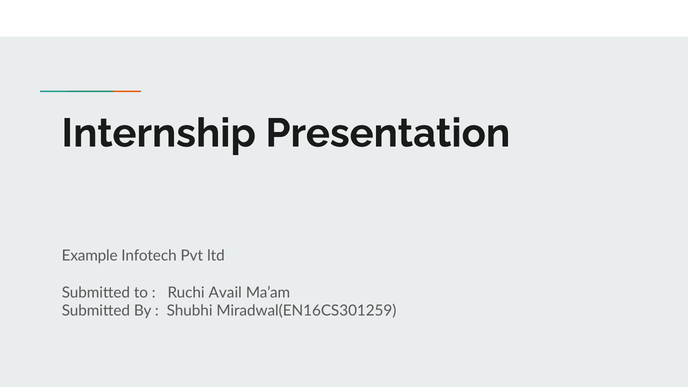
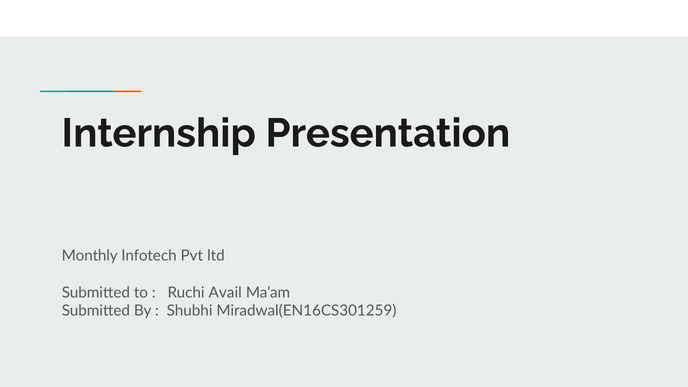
Example: Example -> Monthly
